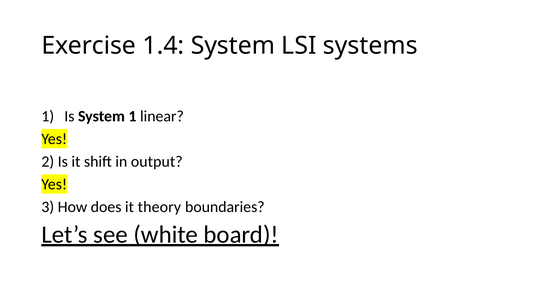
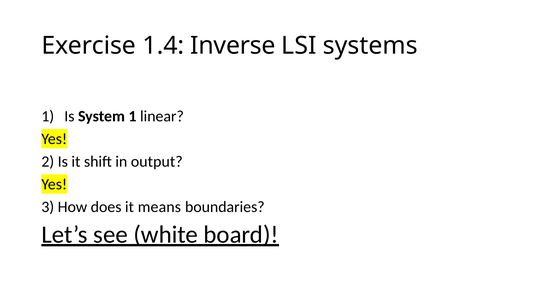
1.4 System: System -> Inverse
theory: theory -> means
